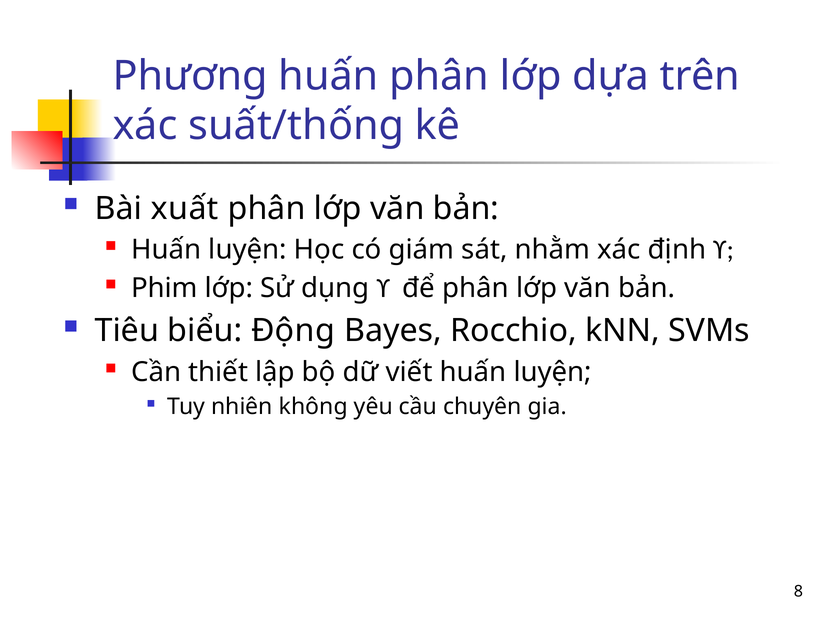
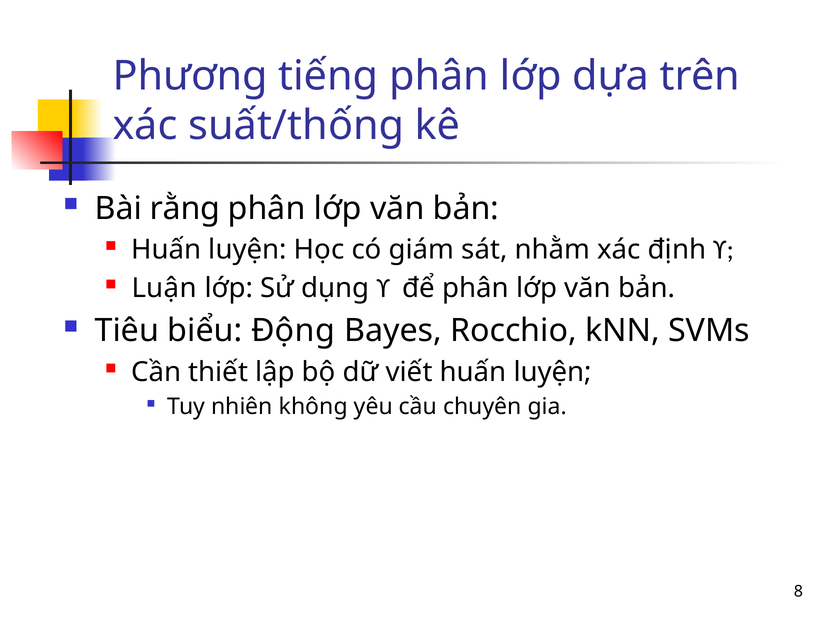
Phương huấn: huấn -> tiếng
xuất: xuất -> rằng
Phim: Phim -> Luận
